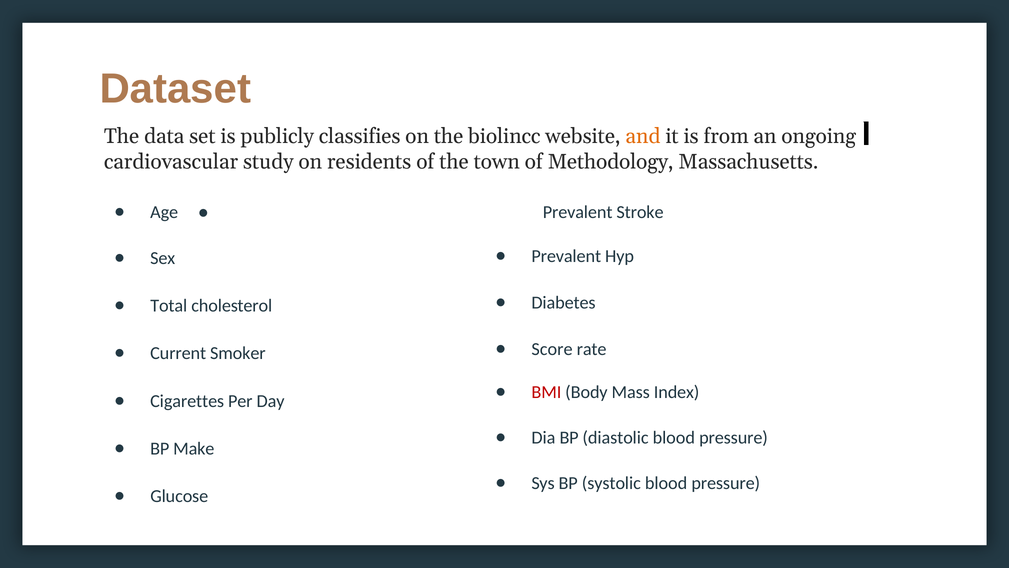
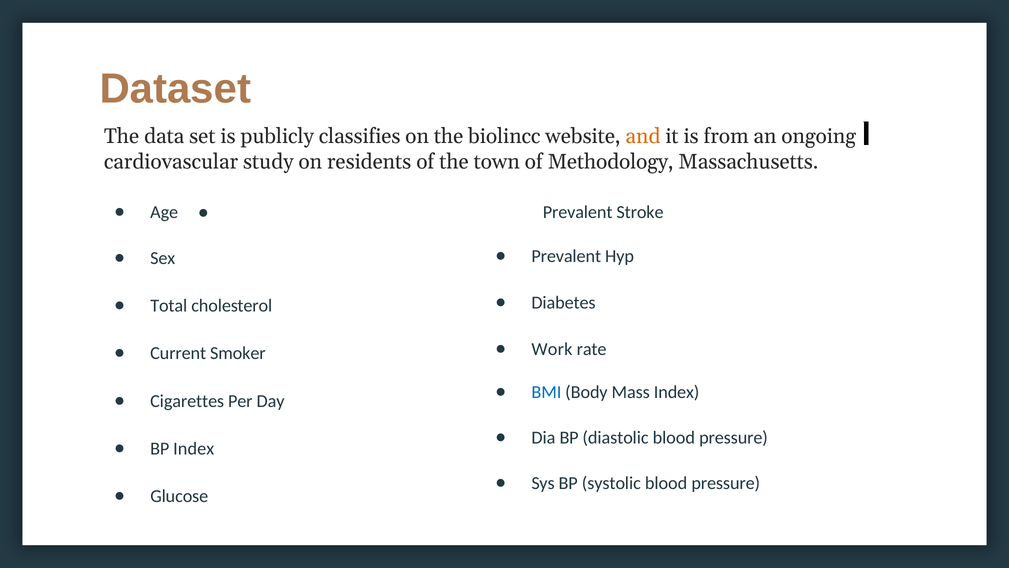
Score: Score -> Work
BMI colour: red -> blue
BP Make: Make -> Index
